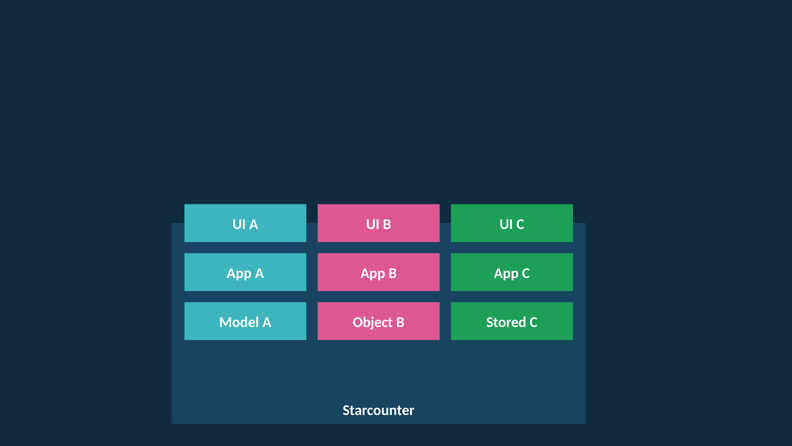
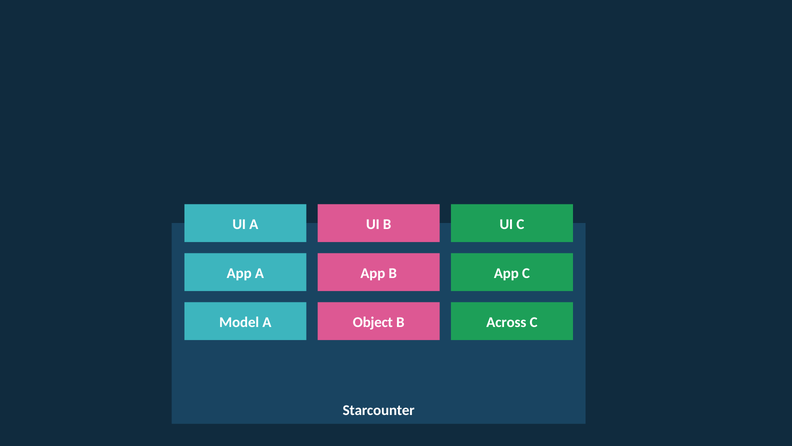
Stored: Stored -> Across
